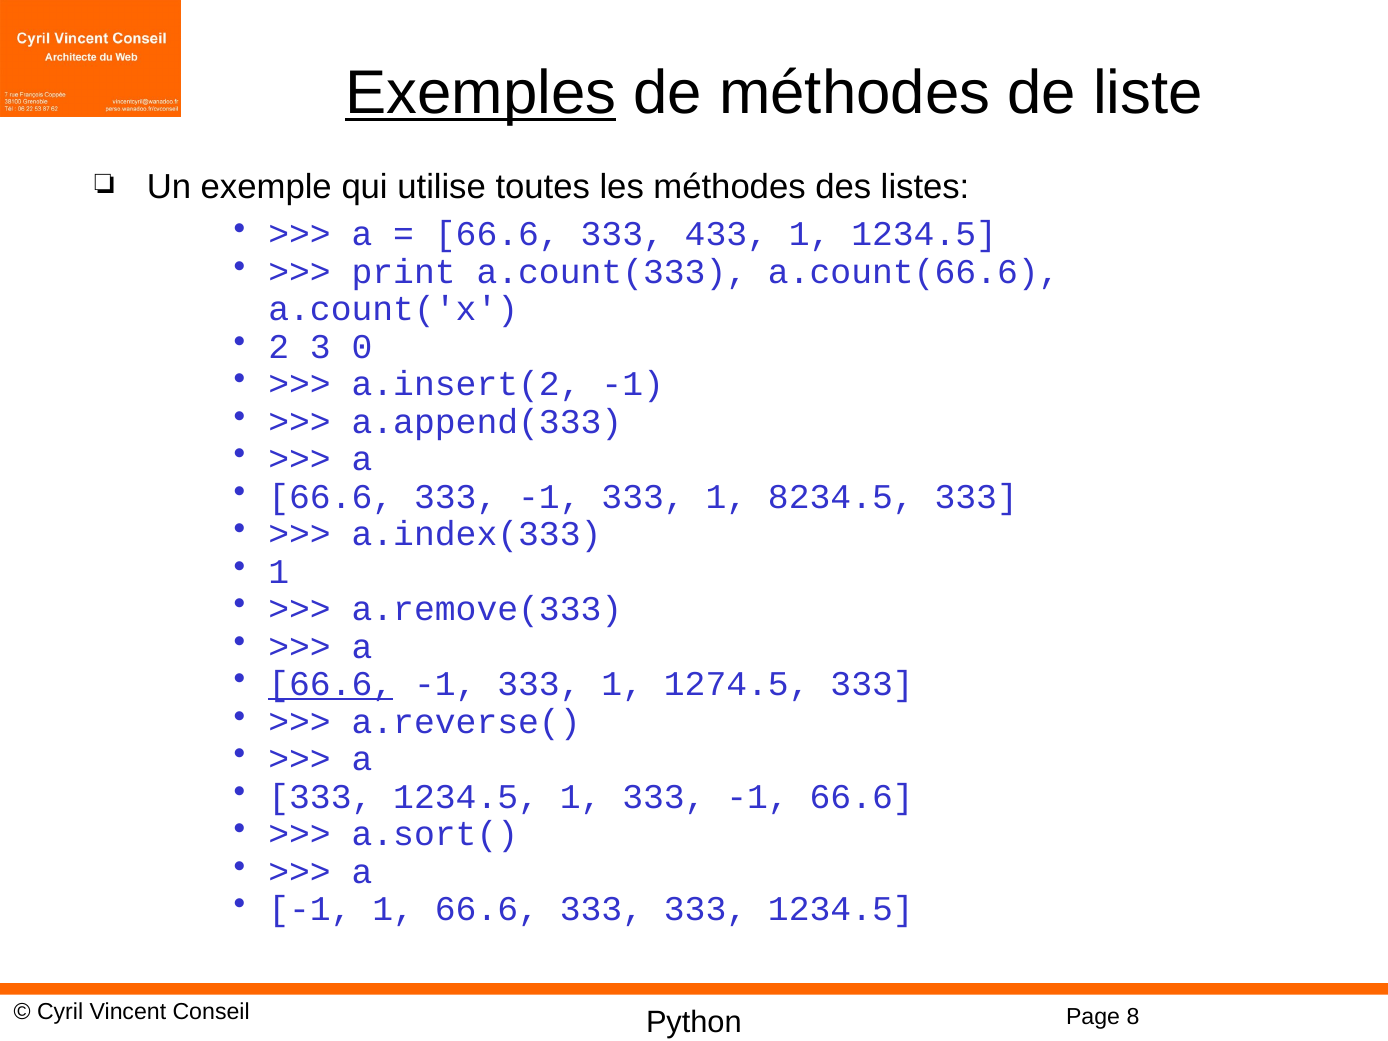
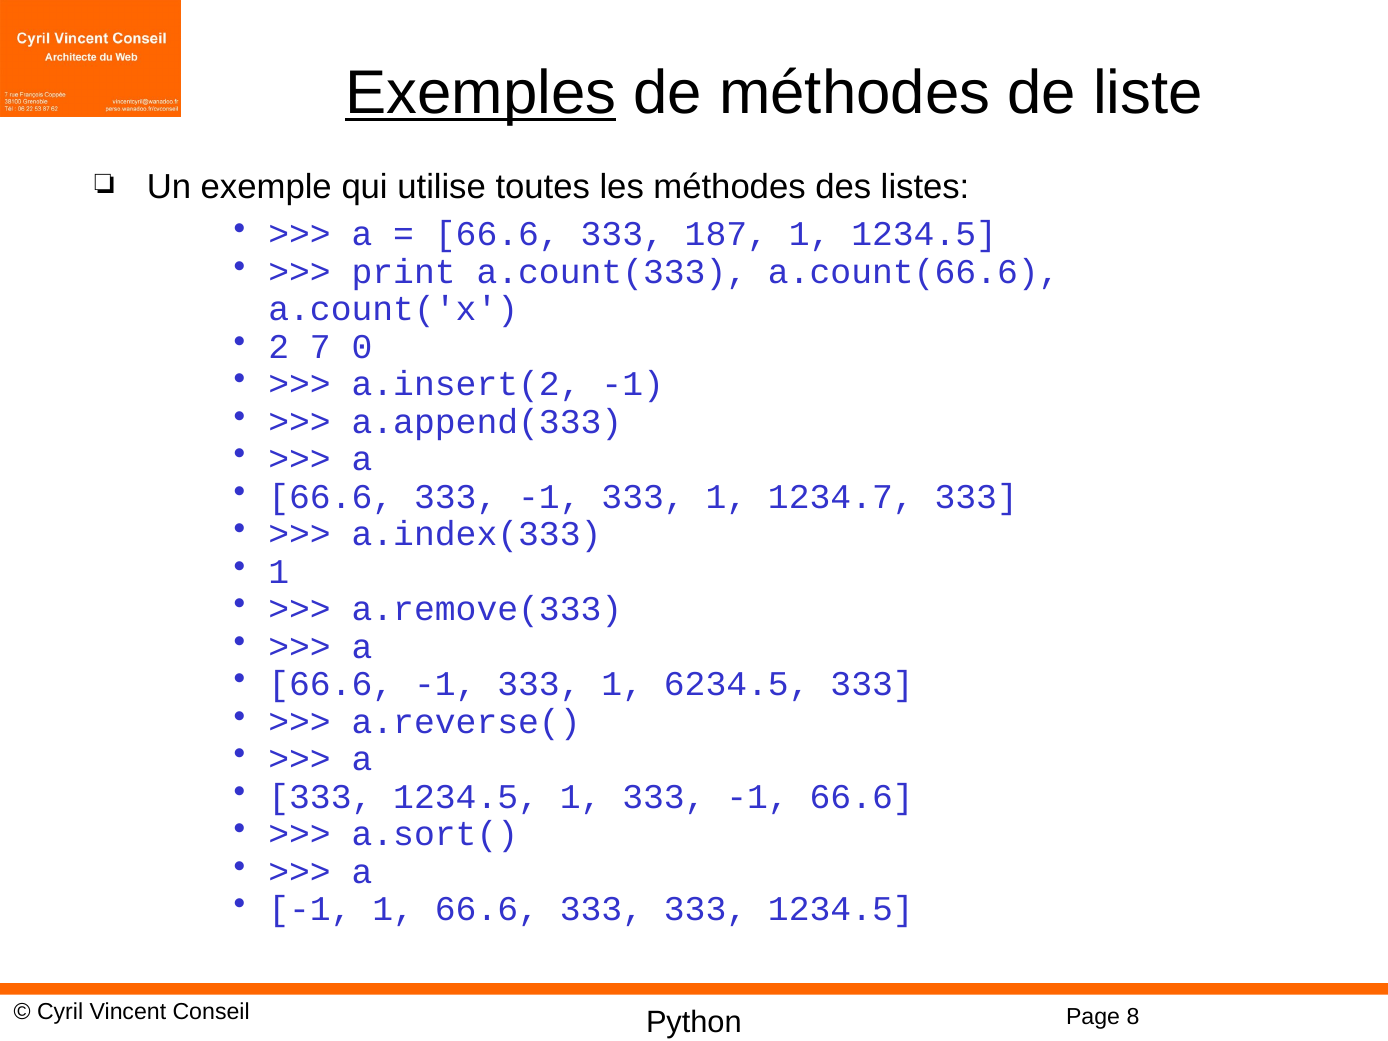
433: 433 -> 187
3: 3 -> 7
8234.5: 8234.5 -> 1234.7
66.6 at (331, 684) underline: present -> none
1274.5: 1274.5 -> 6234.5
